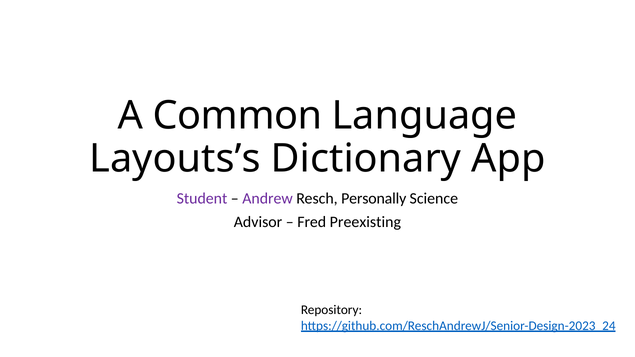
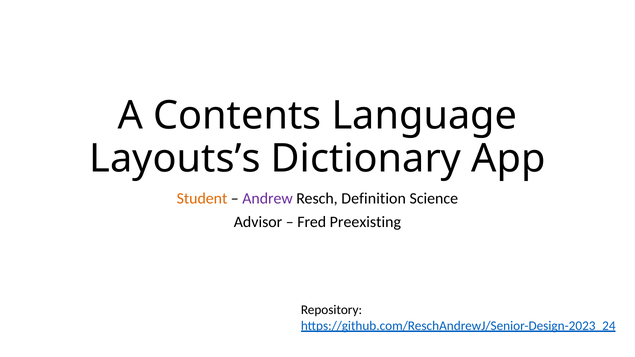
Common: Common -> Contents
Student colour: purple -> orange
Personally: Personally -> Definition
